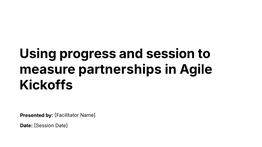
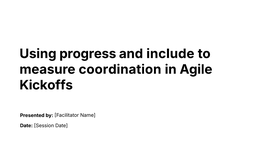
and session: session -> include
partnerships: partnerships -> coordination
